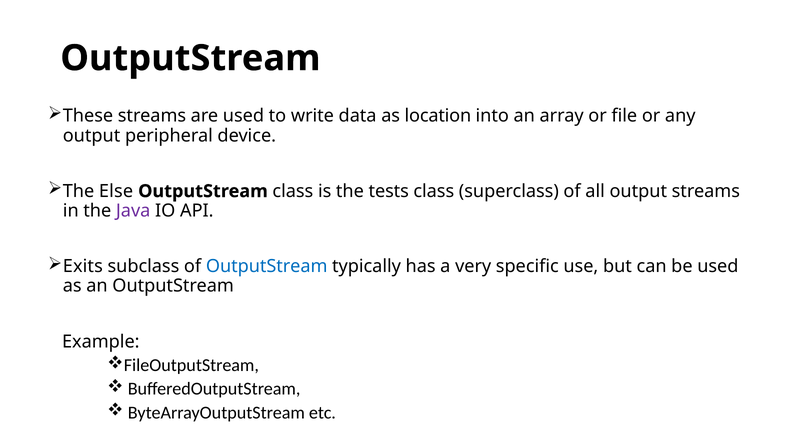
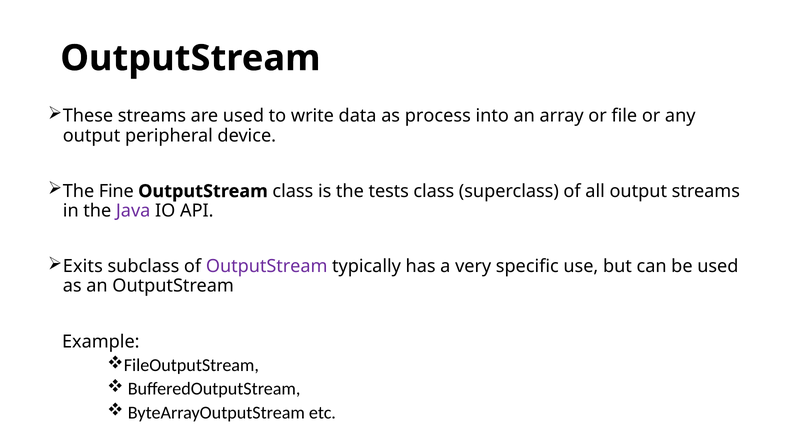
location: location -> process
Else: Else -> Fine
OutputStream at (267, 266) colour: blue -> purple
